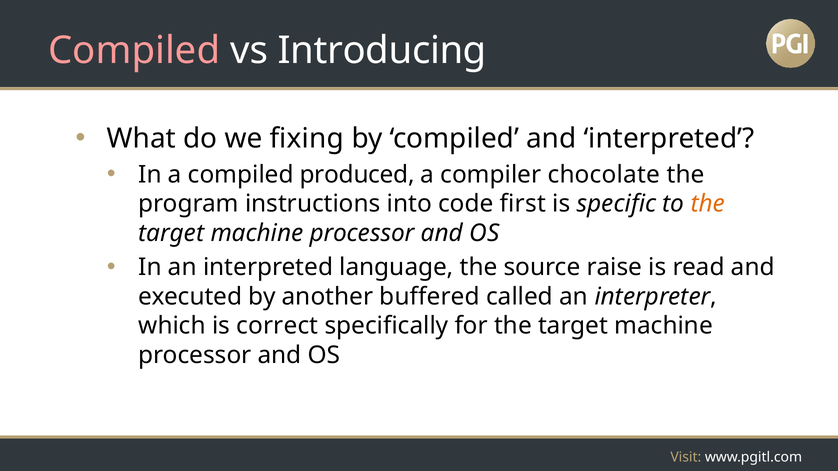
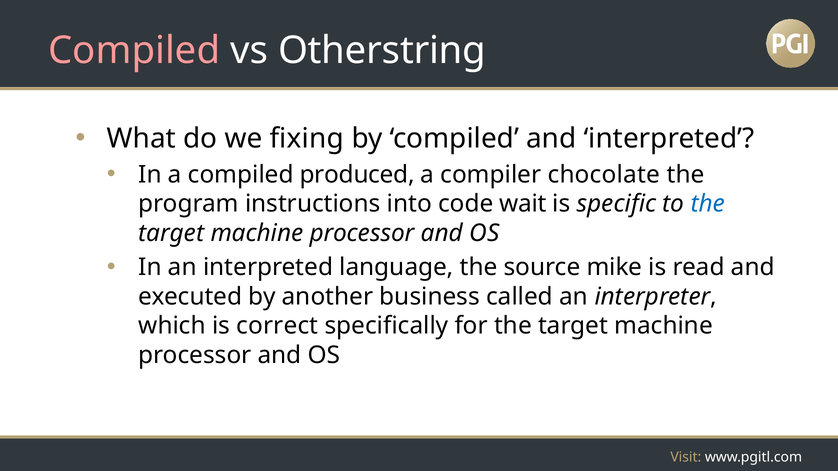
Introducing: Introducing -> Otherstring
first: first -> wait
the at (708, 204) colour: orange -> blue
raise: raise -> mike
buffered: buffered -> business
